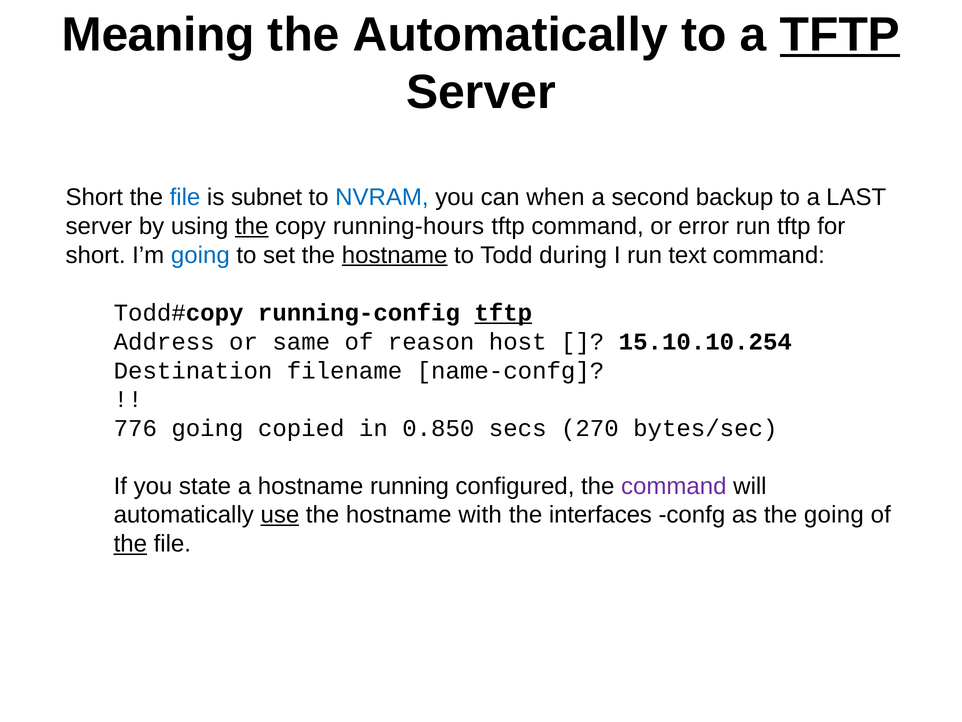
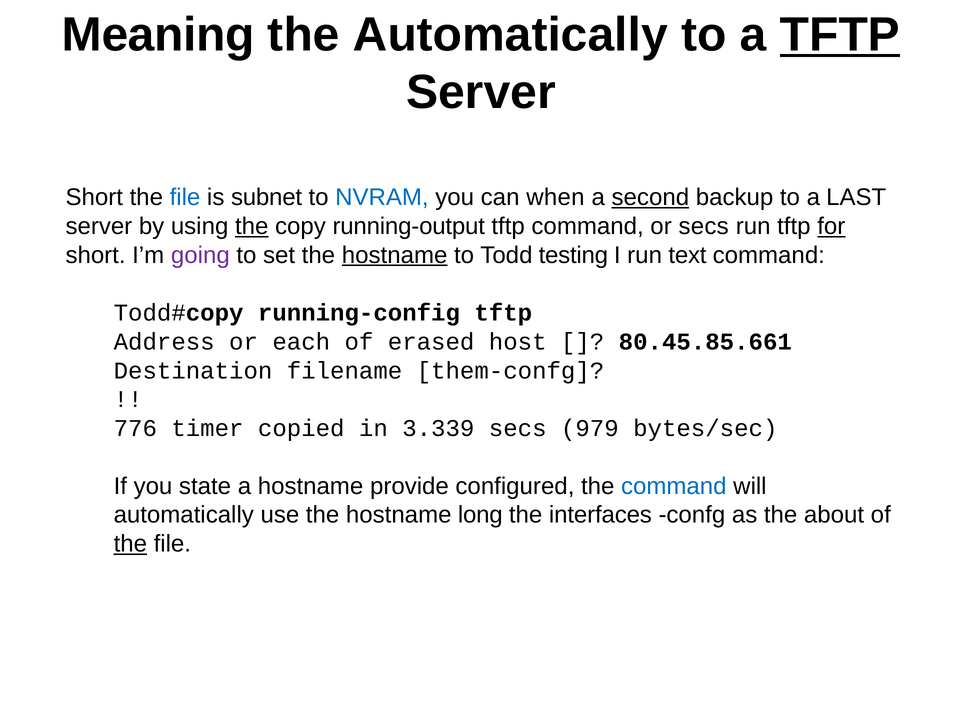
second underline: none -> present
running-hours: running-hours -> running-output
or error: error -> secs
for underline: none -> present
going at (200, 255) colour: blue -> purple
during: during -> testing
tftp at (503, 313) underline: present -> none
same: same -> each
reason: reason -> erased
15.10.10.254: 15.10.10.254 -> 80.45.85.661
name-confg: name-confg -> them-confg
776 going: going -> timer
0.850: 0.850 -> 3.339
270: 270 -> 979
running: running -> provide
command at (674, 486) colour: purple -> blue
use underline: present -> none
with: with -> long
the going: going -> about
